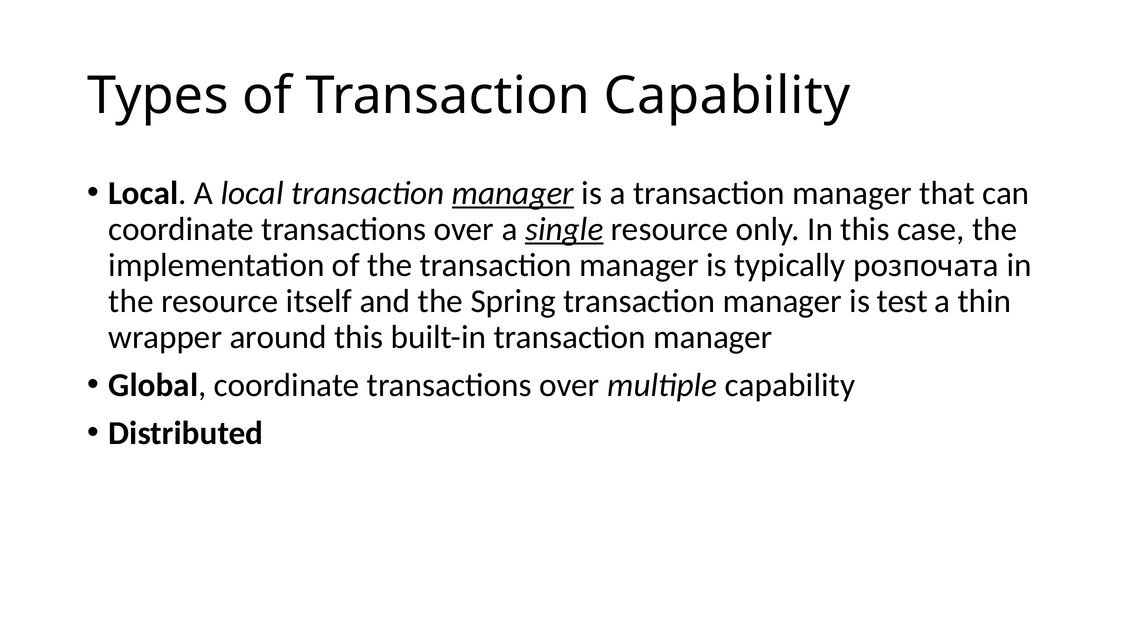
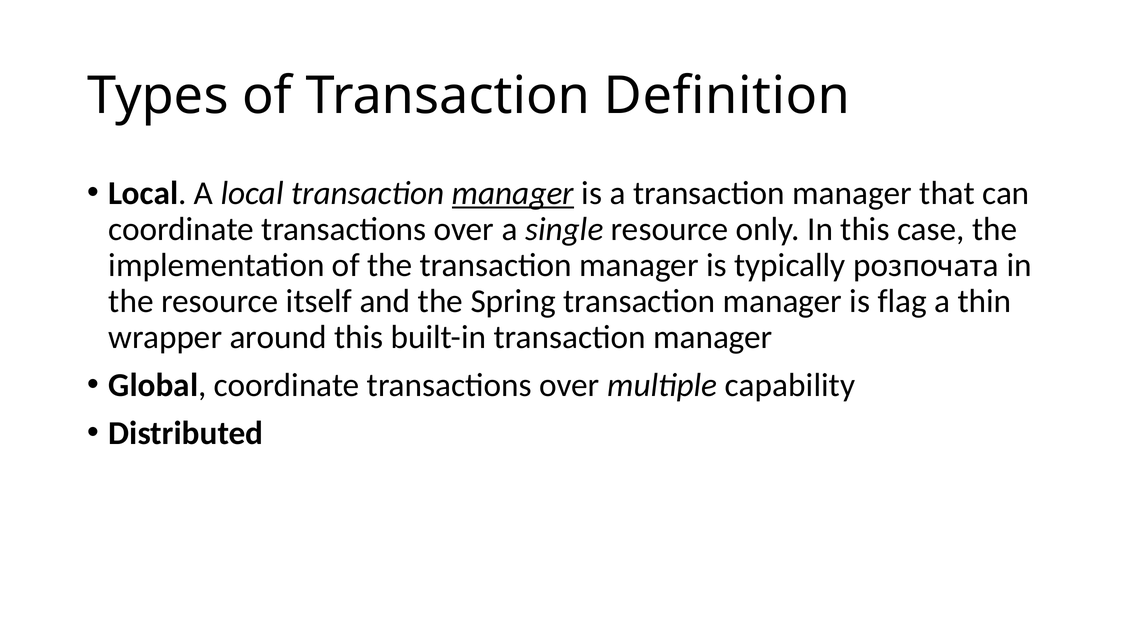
Transaction Capability: Capability -> Definition
single underline: present -> none
test: test -> flag
